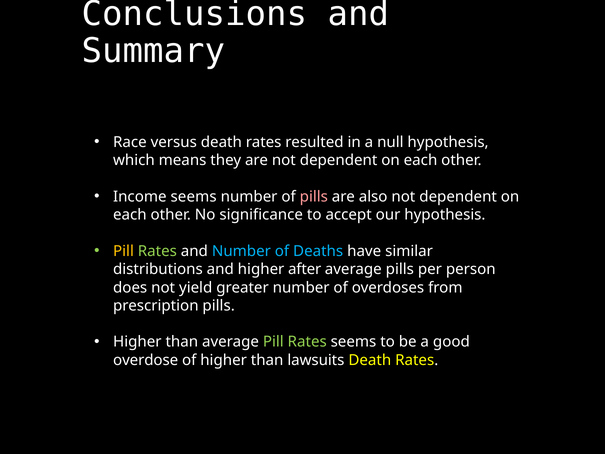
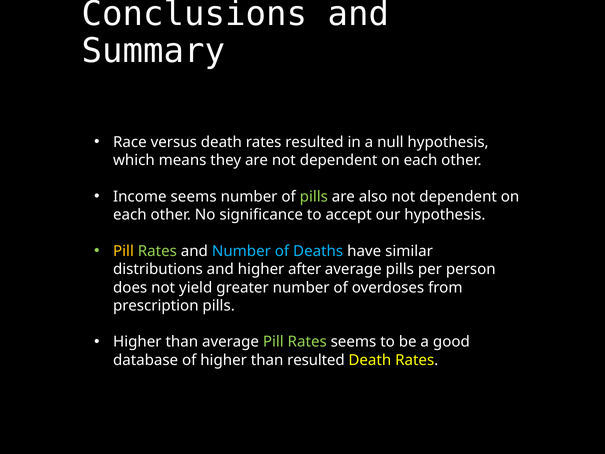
pills at (314, 197) colour: pink -> light green
overdose: overdose -> database
than lawsuits: lawsuits -> resulted
